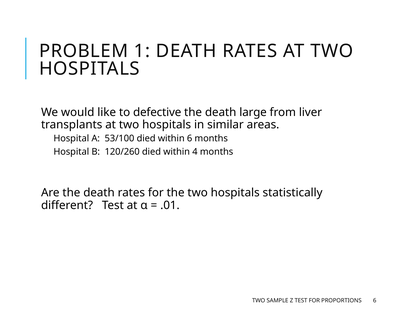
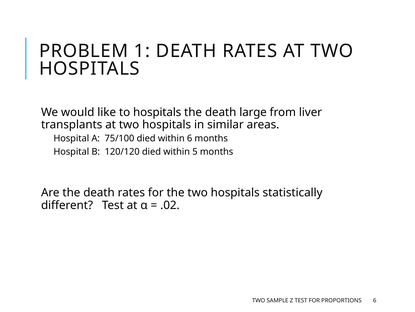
to defective: defective -> hospitals
53/100: 53/100 -> 75/100
120/260: 120/260 -> 120/120
4: 4 -> 5
.01: .01 -> .02
